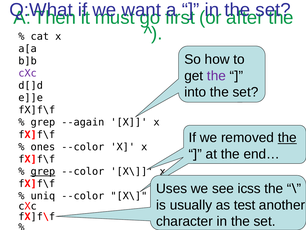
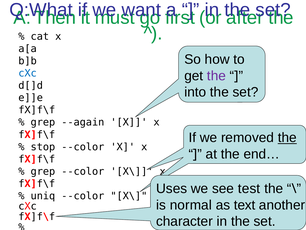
cXc at (28, 73) colour: purple -> blue
ones: ones -> stop
grep at (43, 171) underline: present -> none
icss: icss -> test
usually: usually -> normal
test: test -> text
